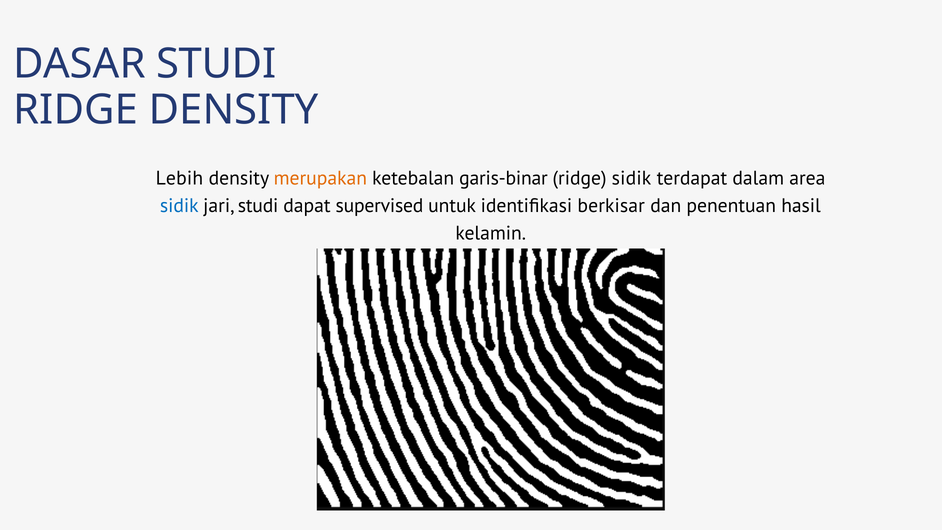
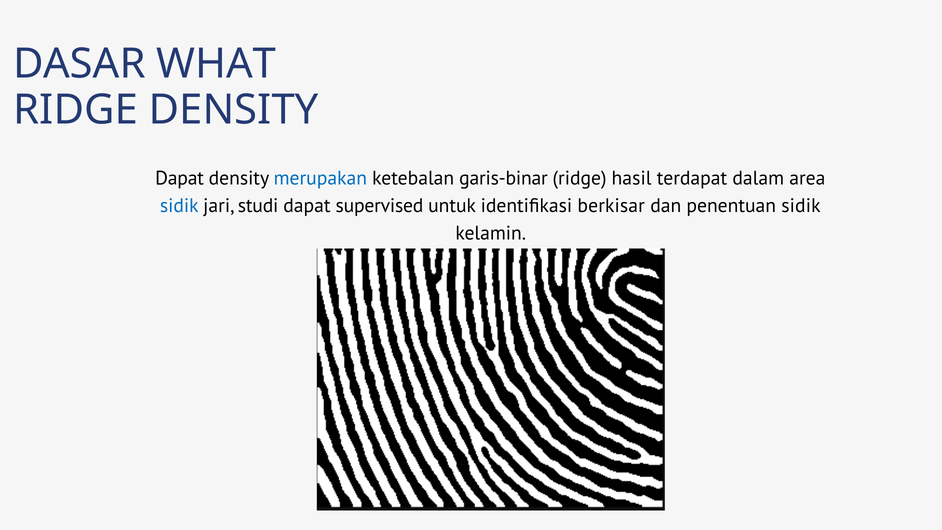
DASAR STUDI: STUDI -> WHAT
Lebih at (179, 178): Lebih -> Dapat
merupakan colour: orange -> blue
ridge sidik: sidik -> hasil
penentuan hasil: hasil -> sidik
